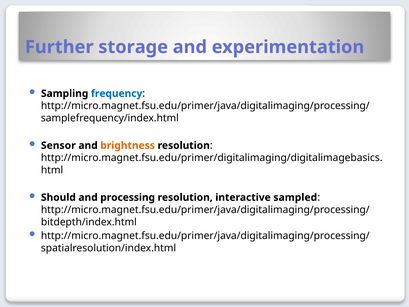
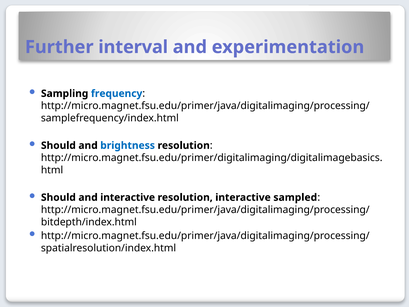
storage: storage -> interval
Sensor at (58, 145): Sensor -> Should
brightness colour: orange -> blue
and processing: processing -> interactive
